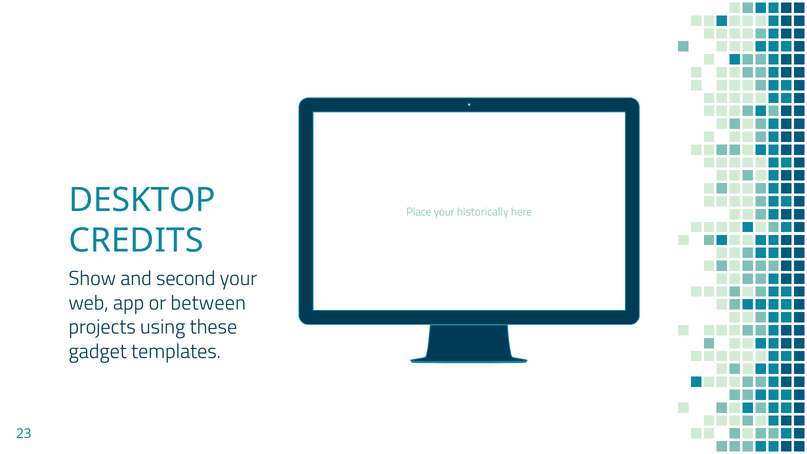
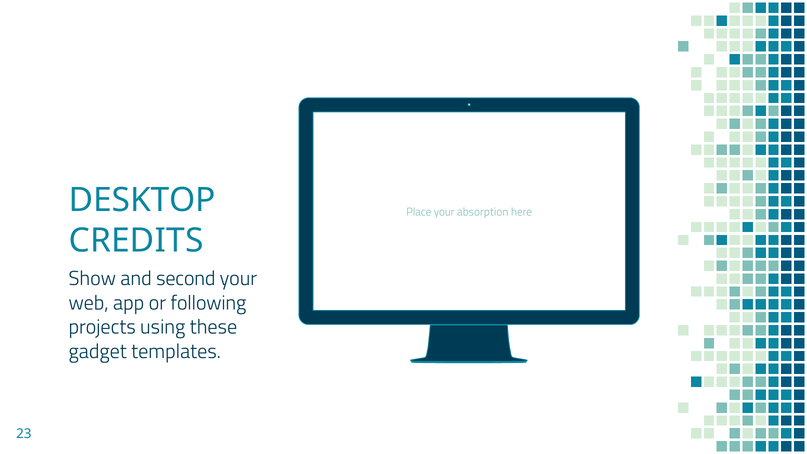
historically: historically -> absorption
between: between -> following
